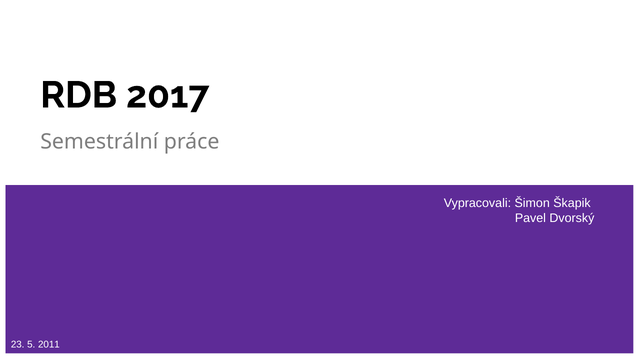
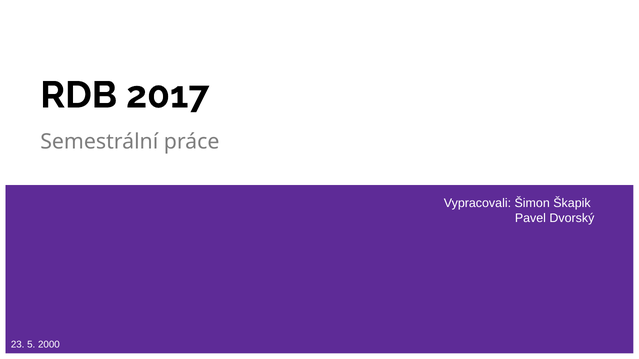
2011: 2011 -> 2000
